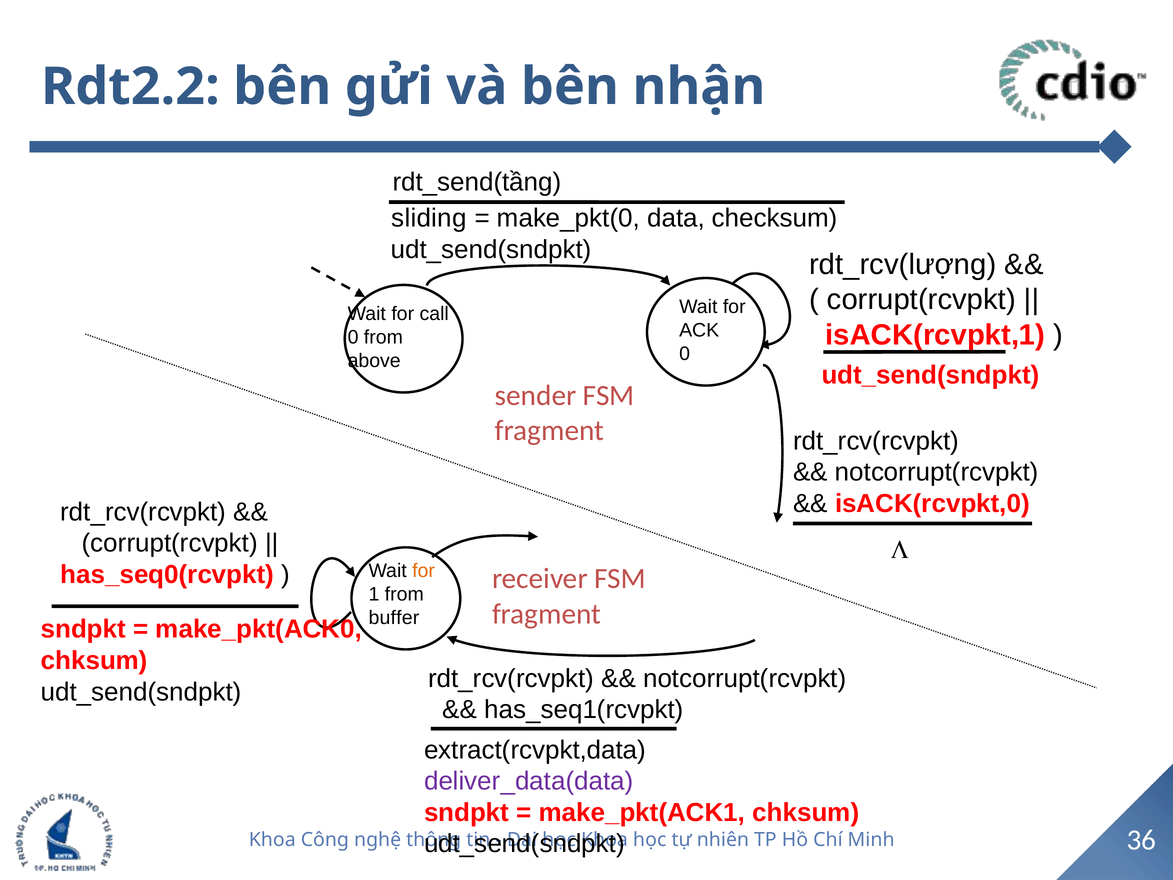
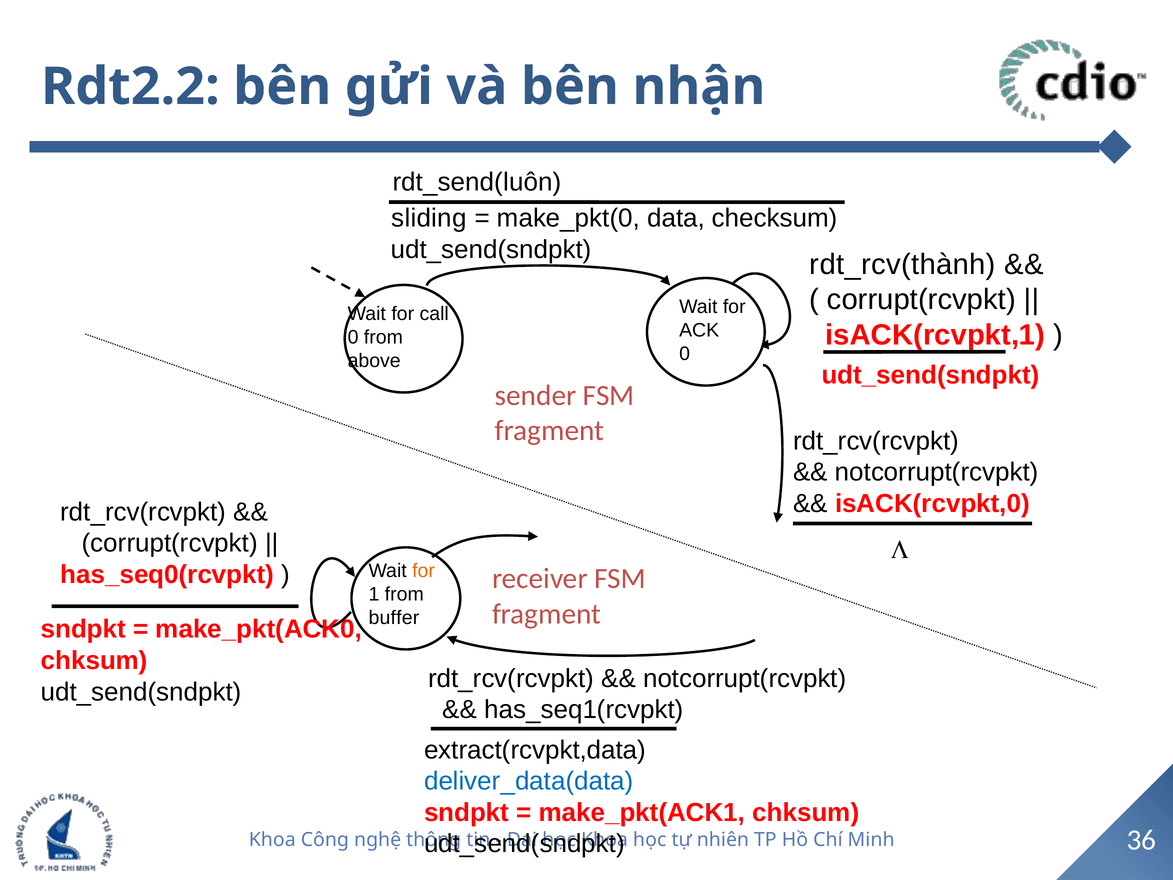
rdt_send(tầng: rdt_send(tầng -> rdt_send(luôn
rdt_rcv(lượng: rdt_rcv(lượng -> rdt_rcv(thành
deliver_data(data colour: purple -> blue
